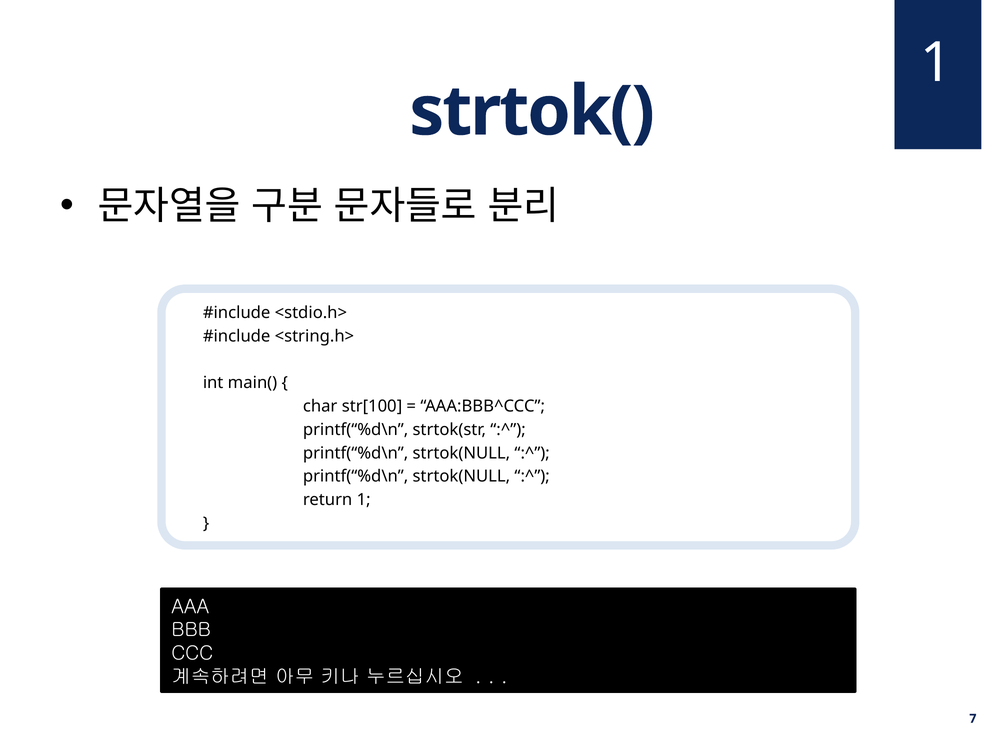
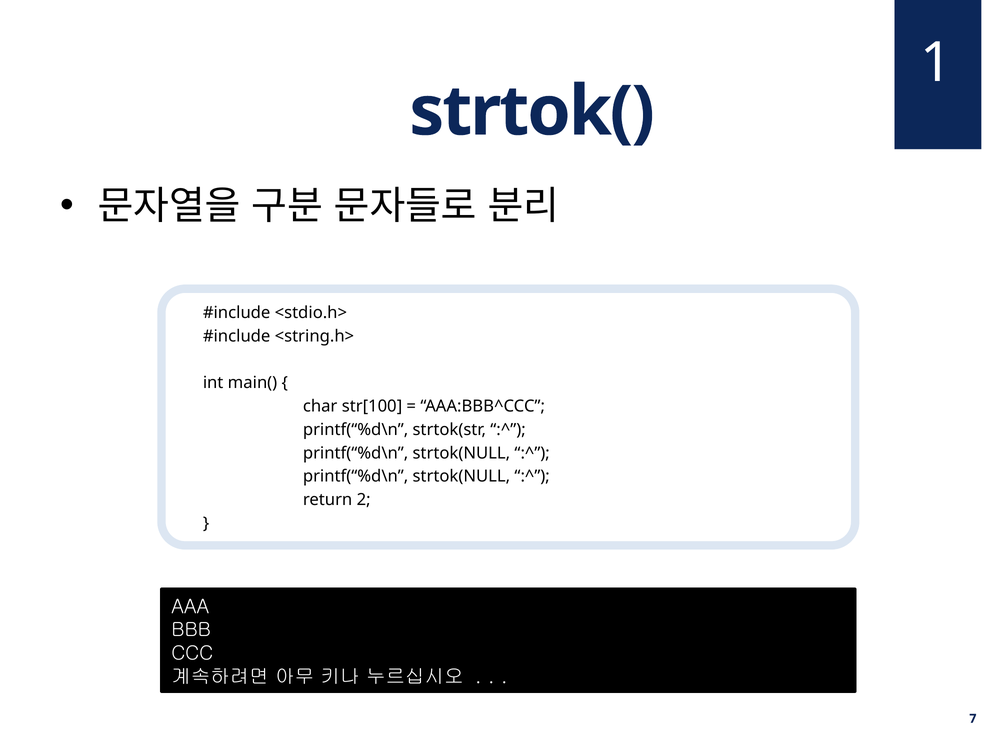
return 1: 1 -> 2
